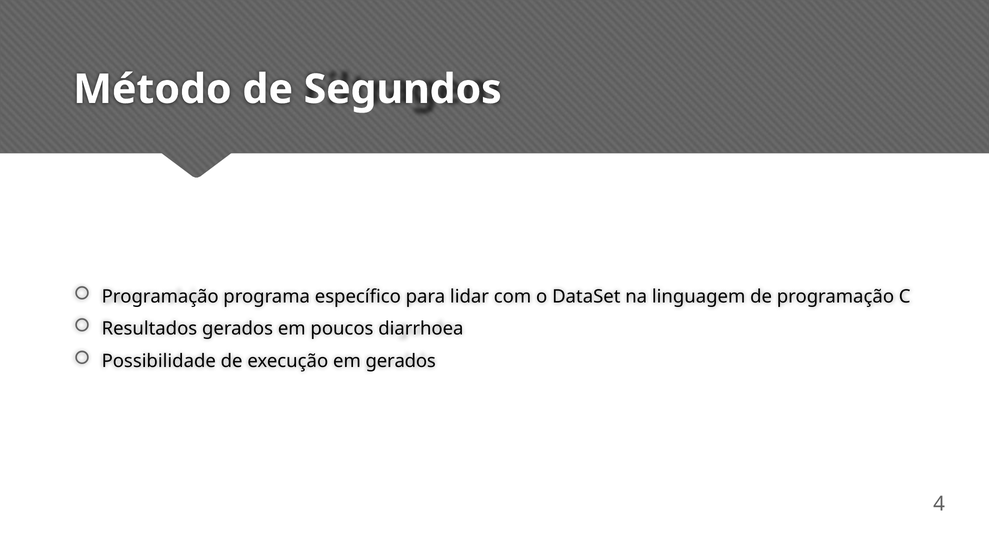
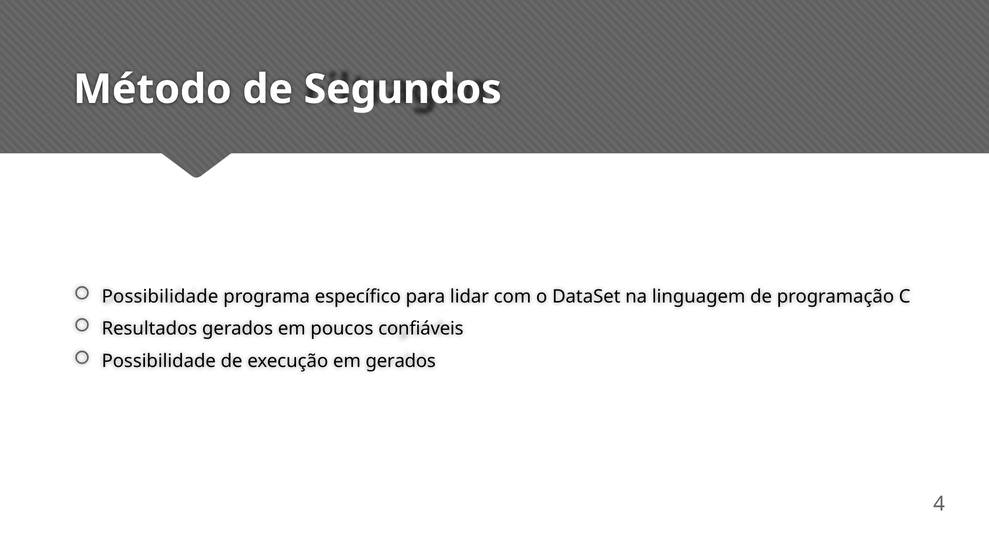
Programação at (160, 297): Programação -> Possibilidade
diarrhoea: diarrhoea -> confiáveis
